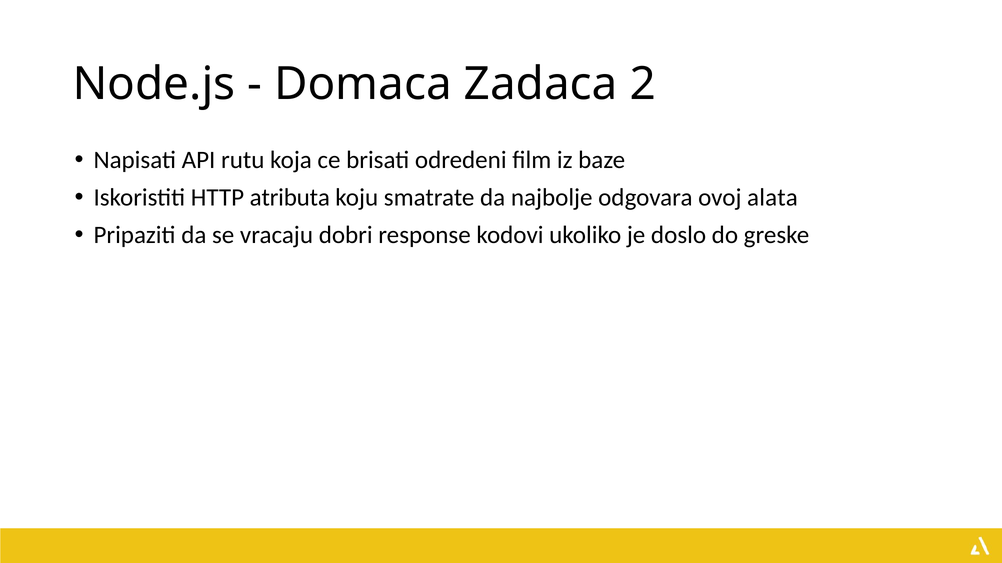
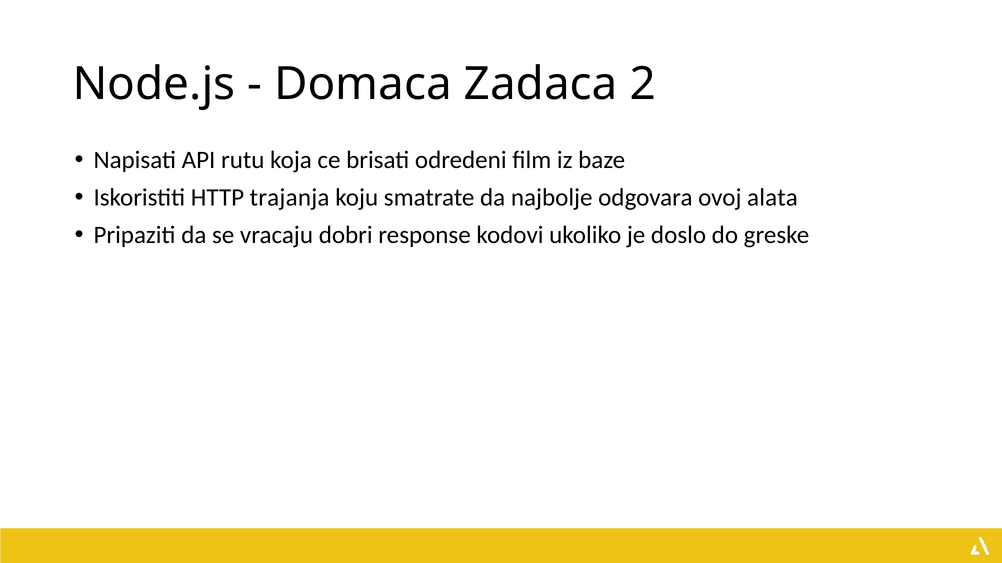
atributa: atributa -> trajanja
